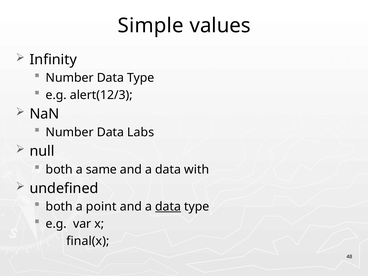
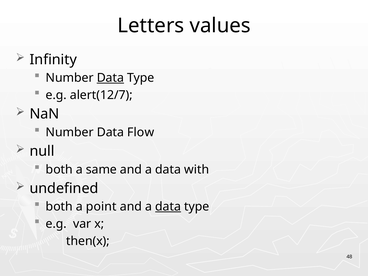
Simple: Simple -> Letters
Data at (110, 78) underline: none -> present
alert(12/3: alert(12/3 -> alert(12/7
Labs: Labs -> Flow
final(x: final(x -> then(x
